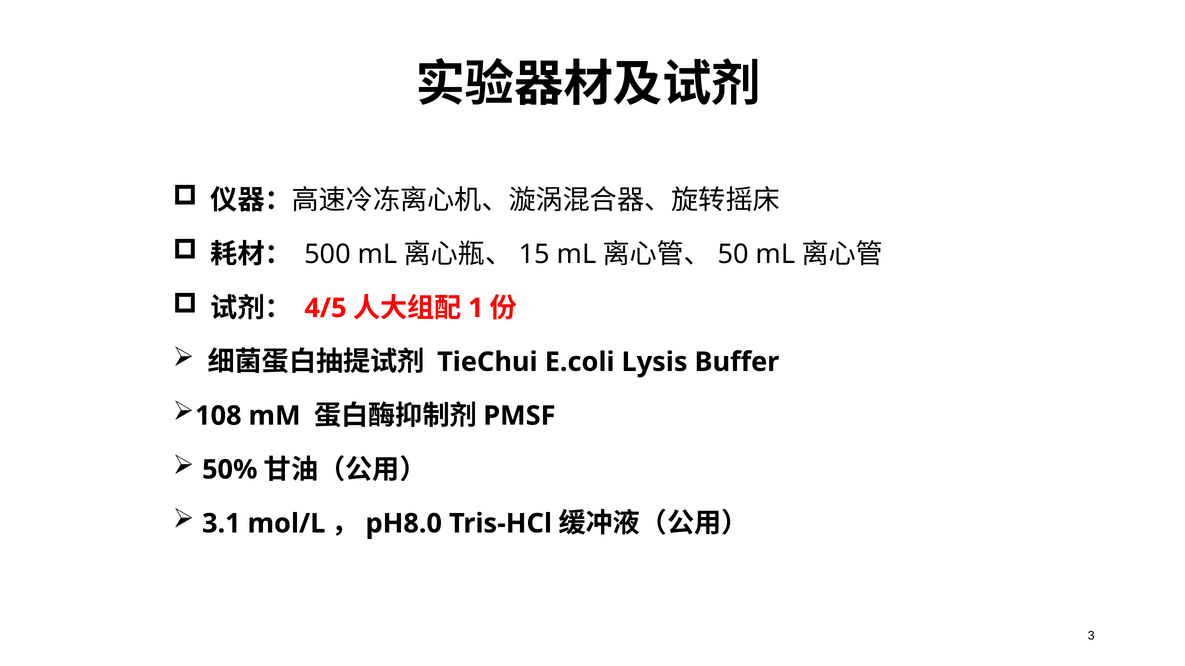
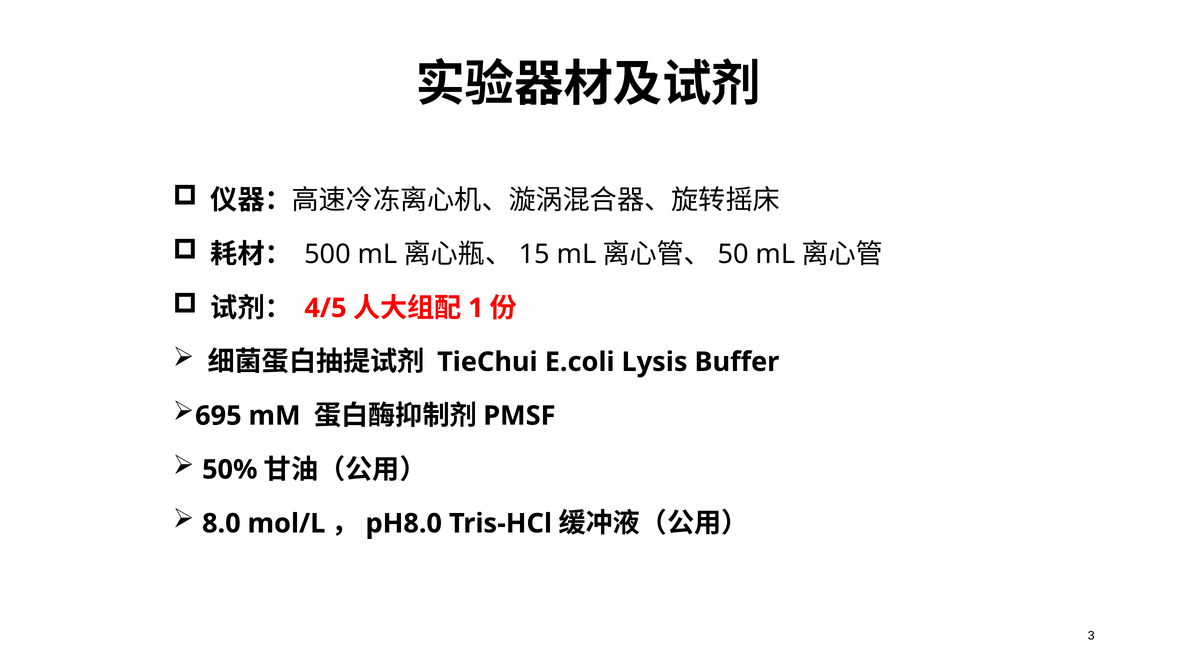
108: 108 -> 695
3.1: 3.1 -> 8.0
